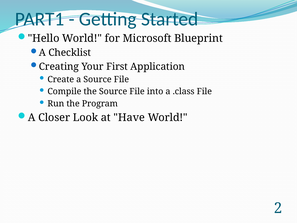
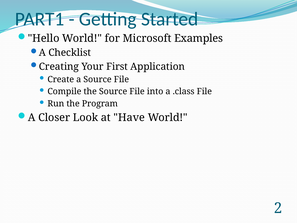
Blueprint: Blueprint -> Examples
